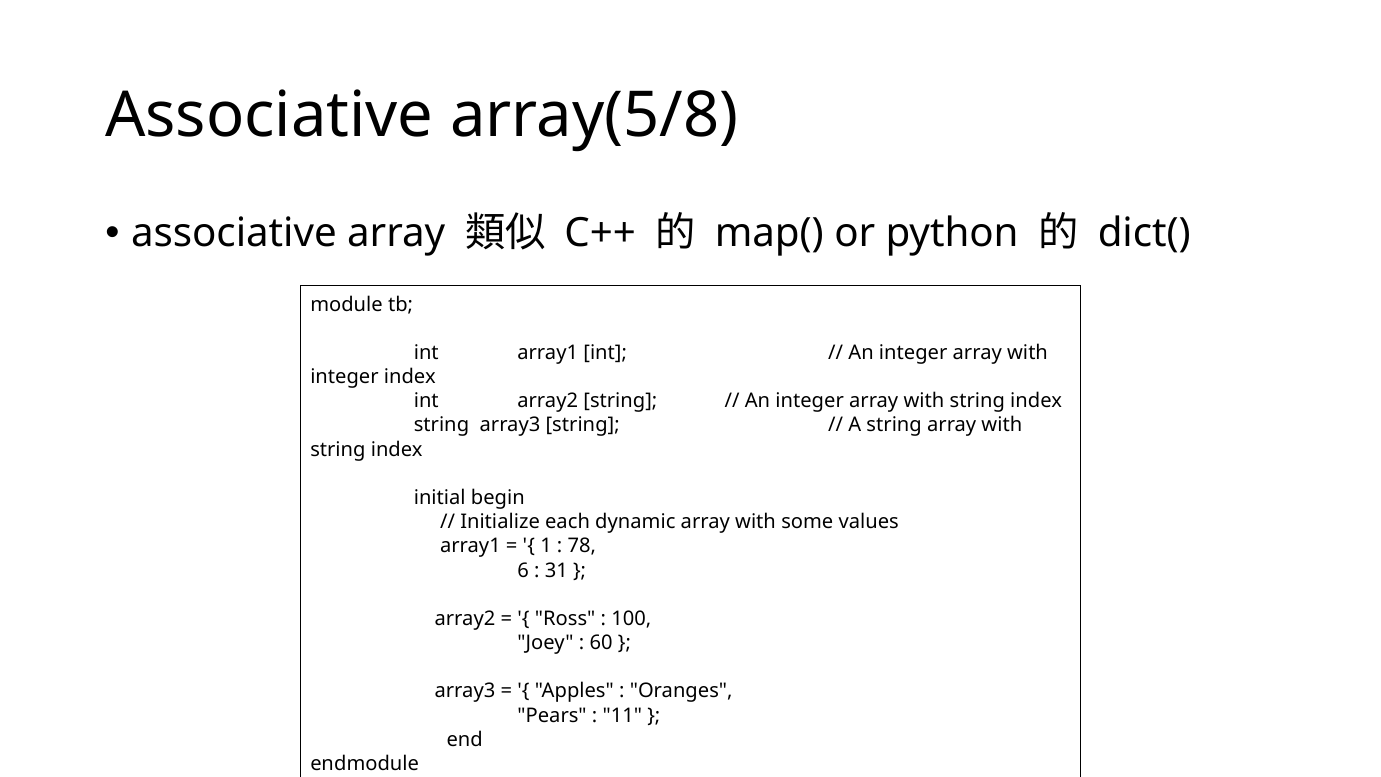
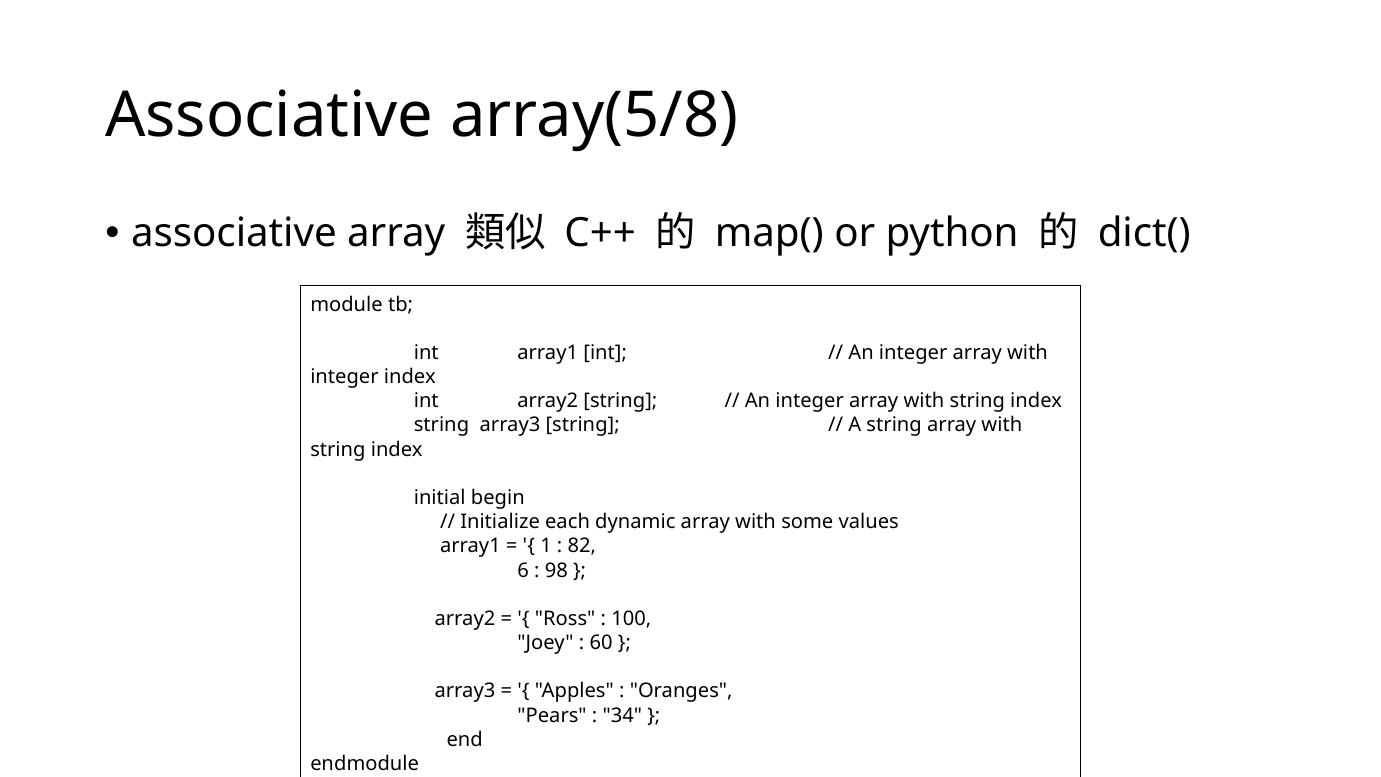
78: 78 -> 82
31: 31 -> 98
11: 11 -> 34
